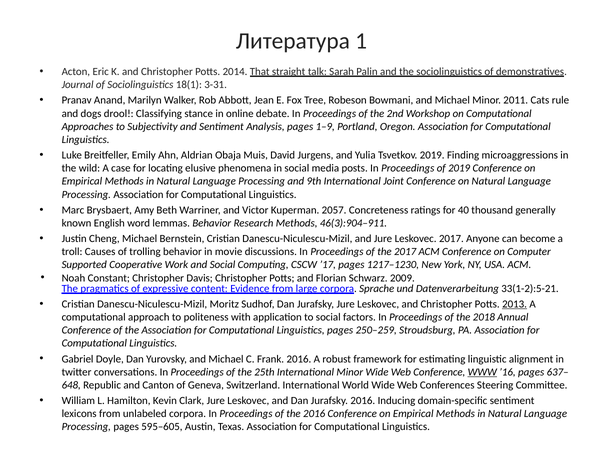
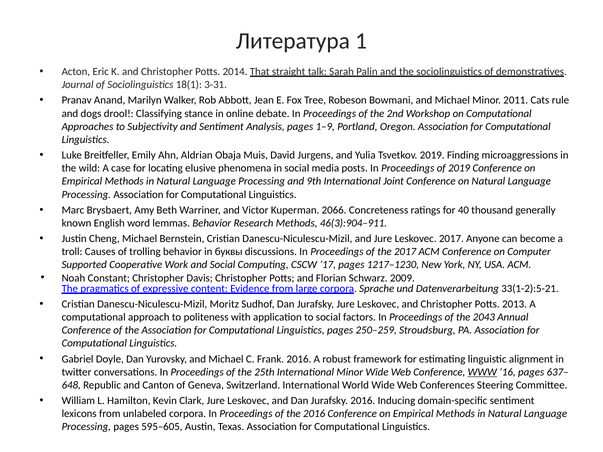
2057: 2057 -> 2066
movie: movie -> буквы
2013 underline: present -> none
2018: 2018 -> 2043
